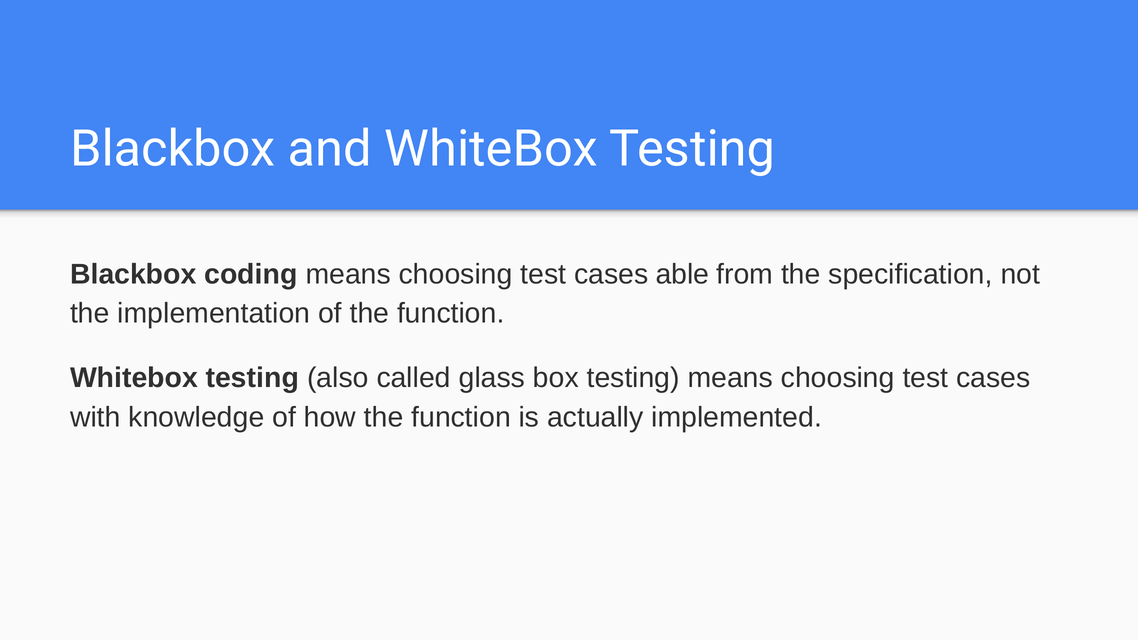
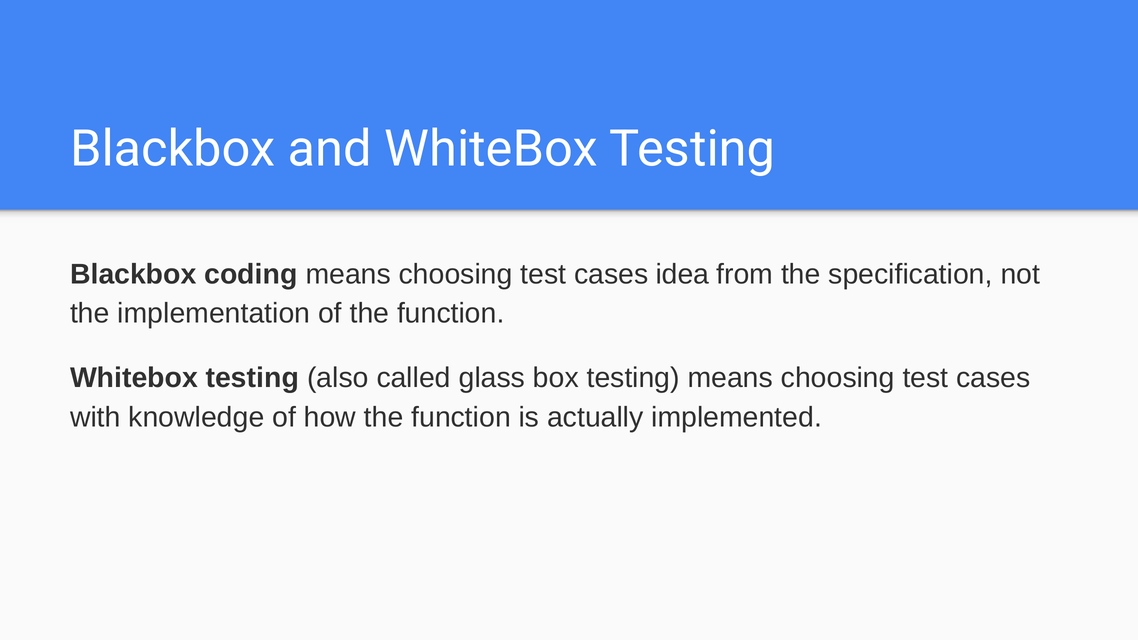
able: able -> idea
